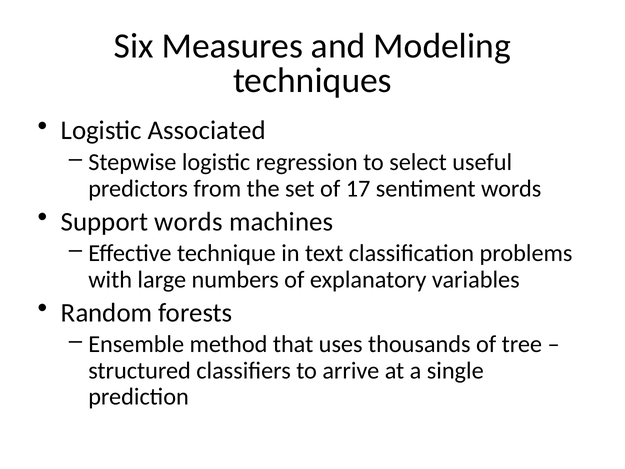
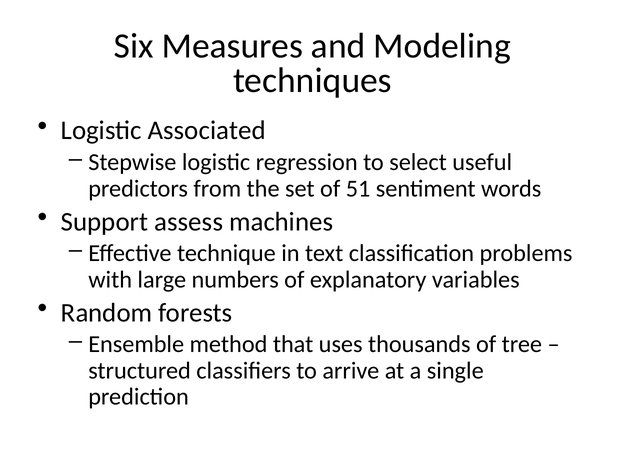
17: 17 -> 51
Support words: words -> assess
